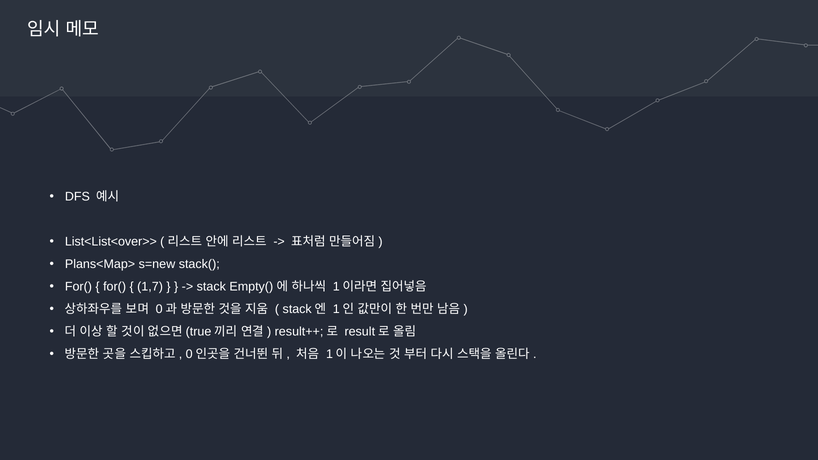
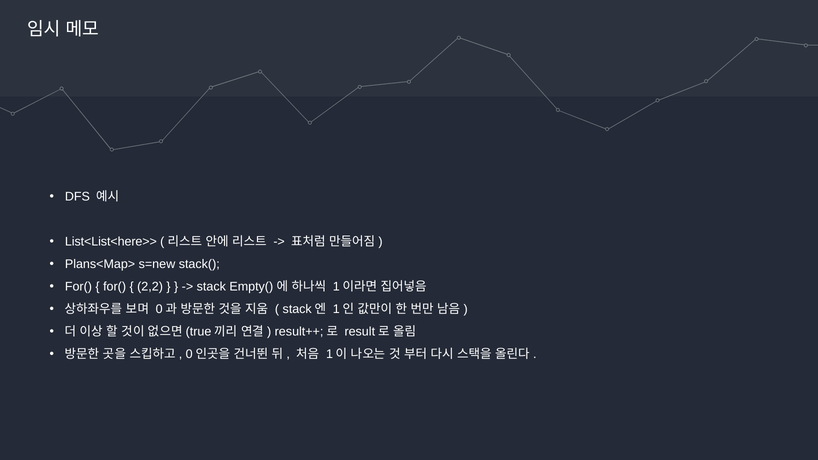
List<List<over>>: List<List<over>> -> List<List<here>>
1,7: 1,7 -> 2,2
